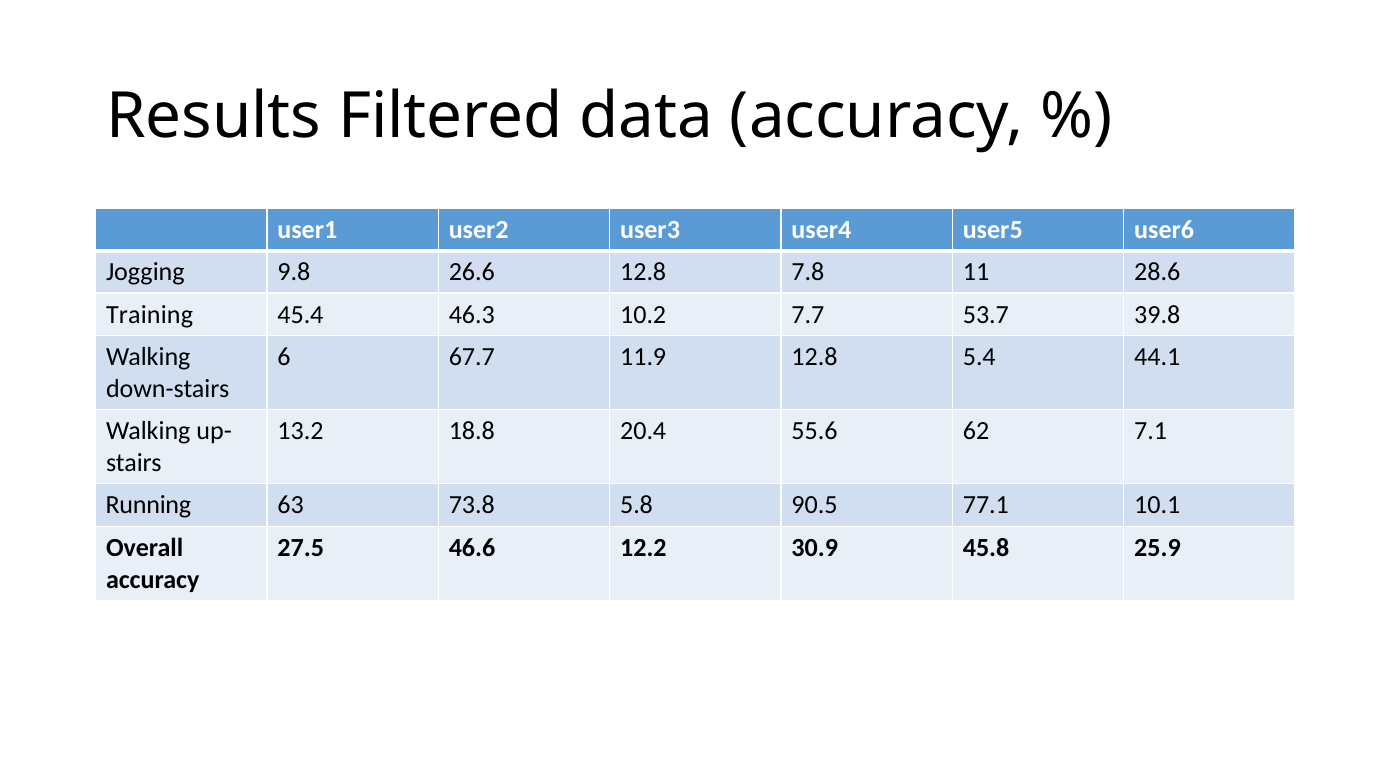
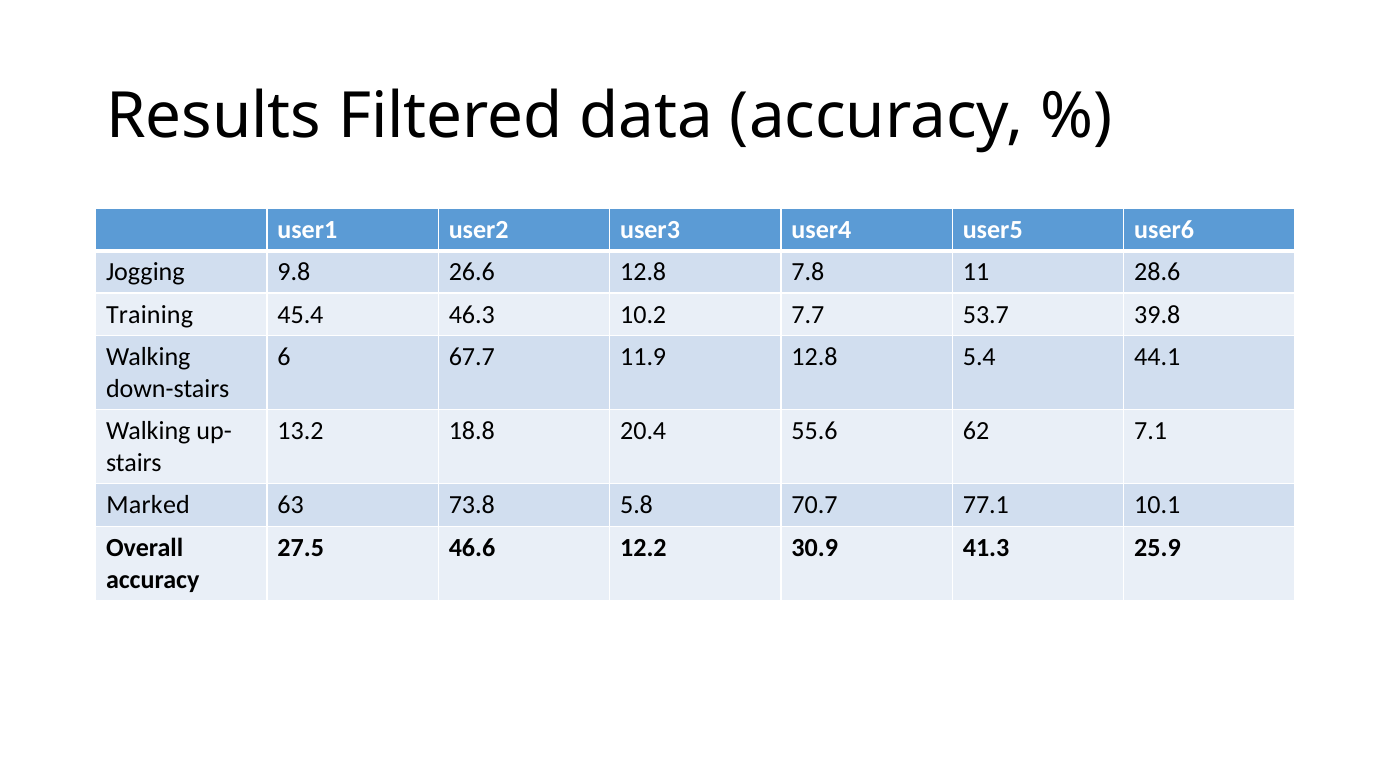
Running: Running -> Marked
90.5: 90.5 -> 70.7
45.8: 45.8 -> 41.3
